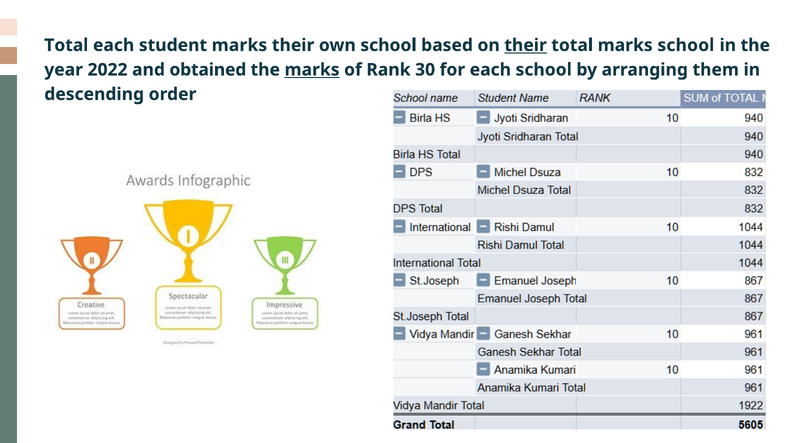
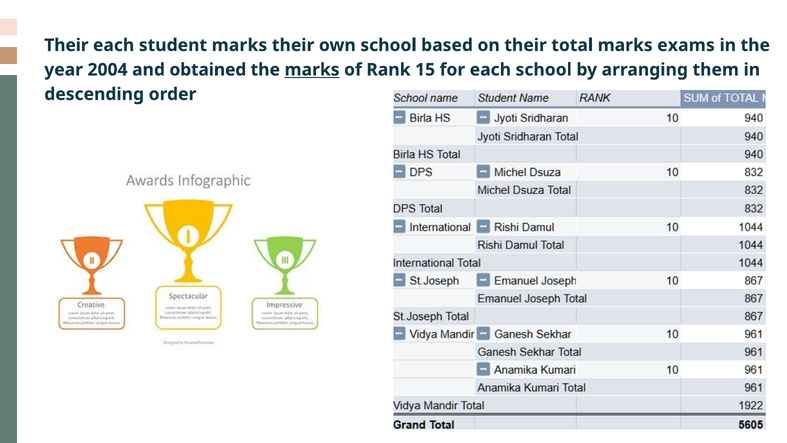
Total at (66, 45): Total -> Their
their at (526, 45) underline: present -> none
marks school: school -> exams
2022: 2022 -> 2004
30: 30 -> 15
